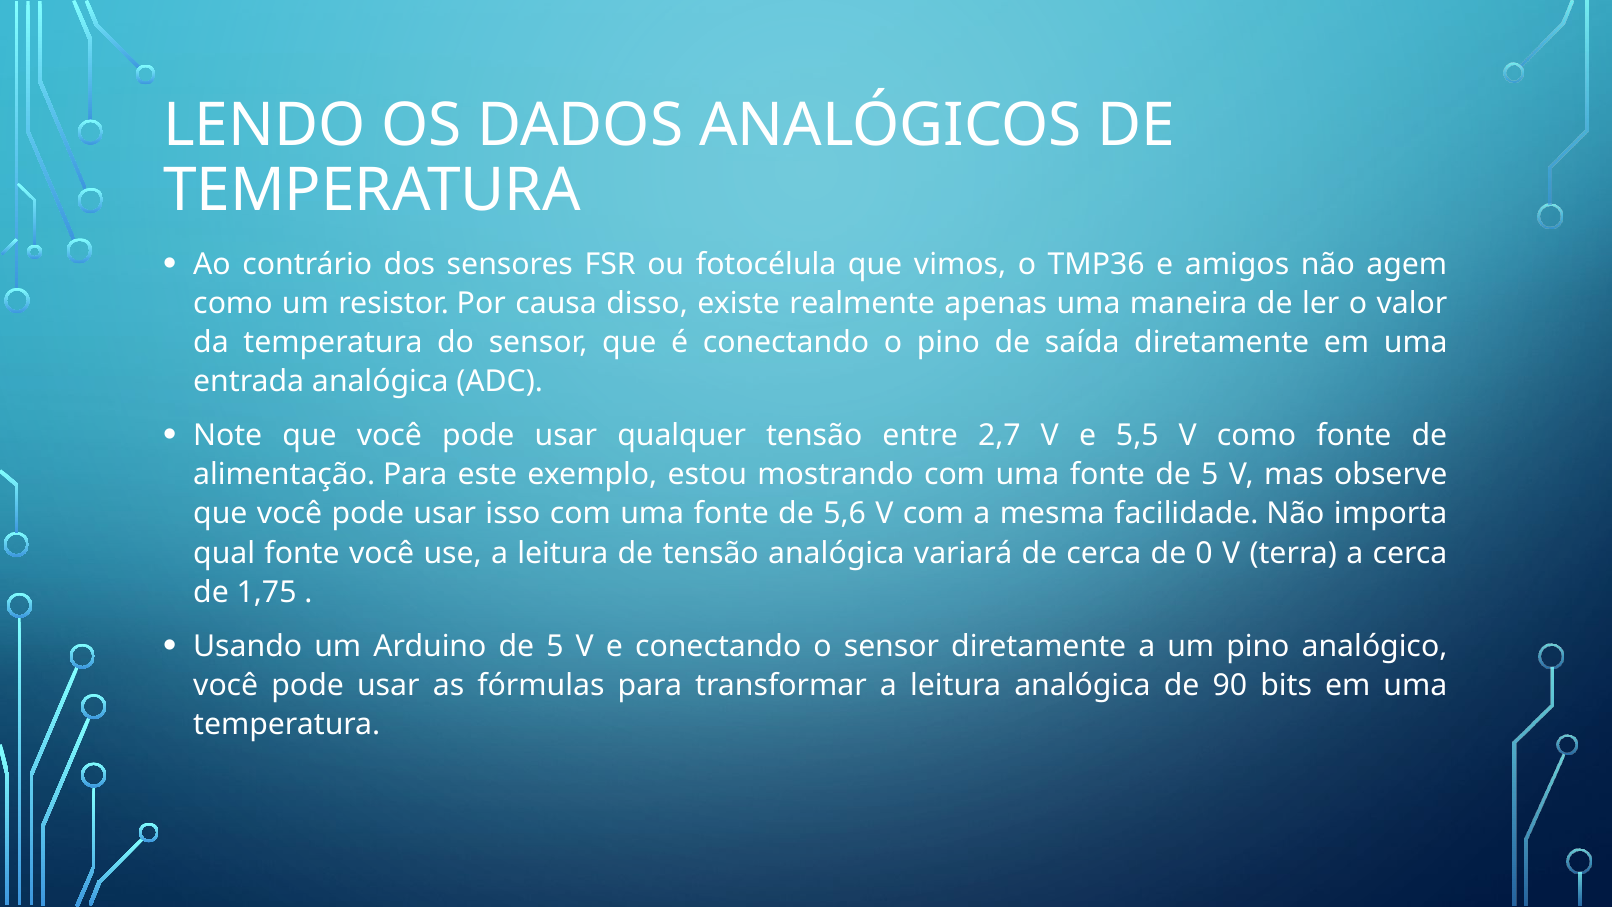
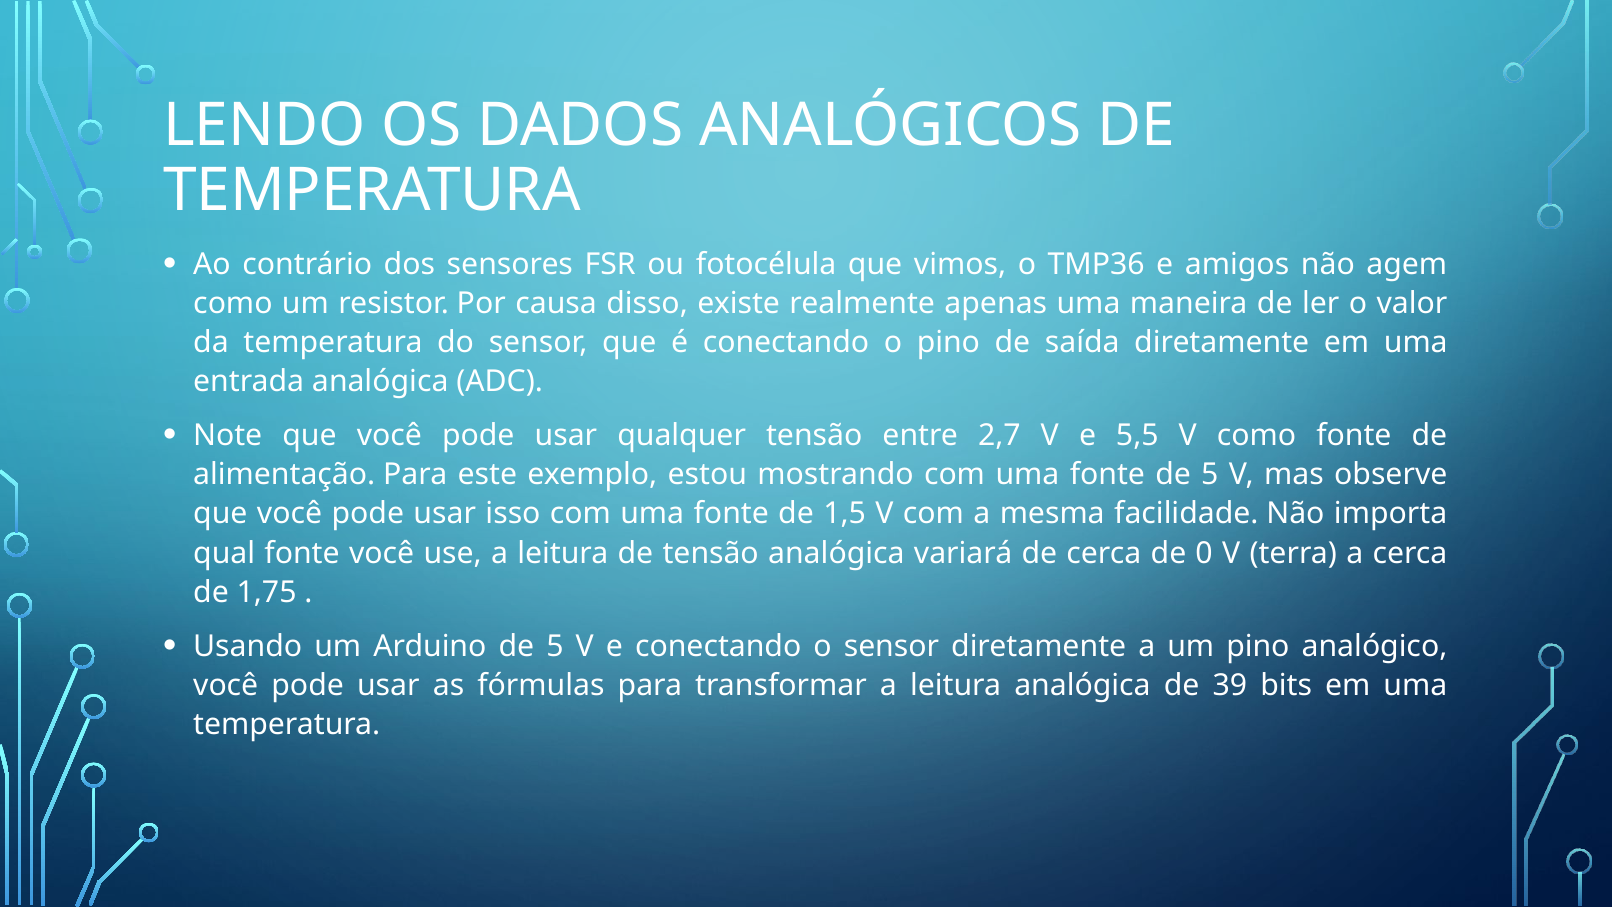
5,6: 5,6 -> 1,5
90: 90 -> 39
